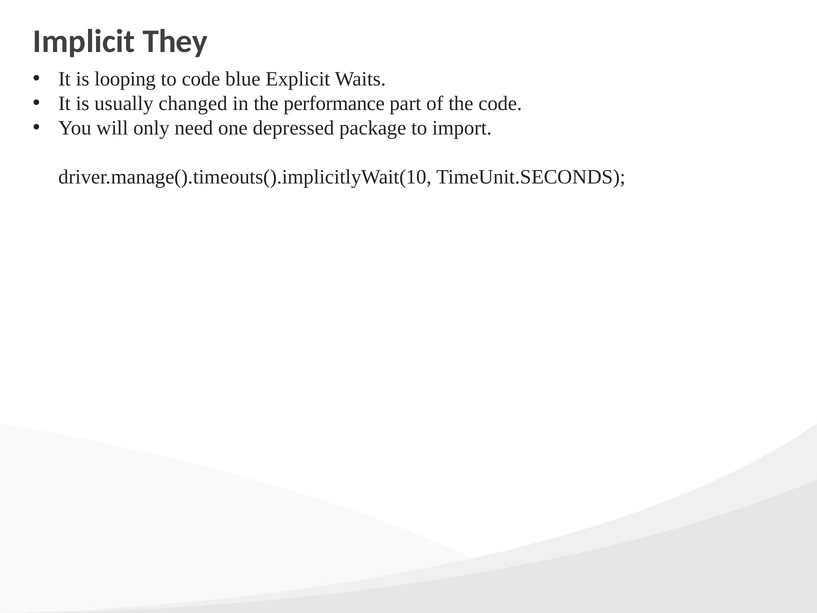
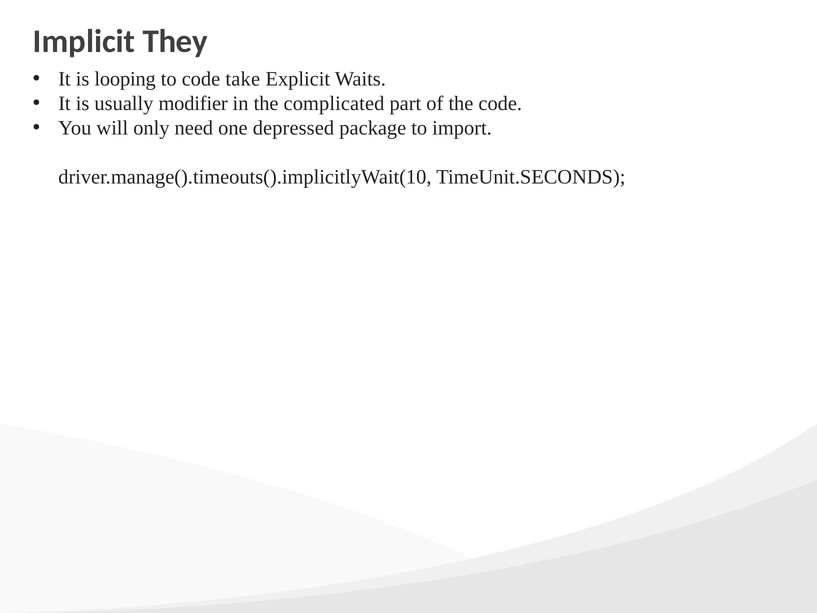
blue: blue -> take
changed: changed -> modifier
performance: performance -> complicated
